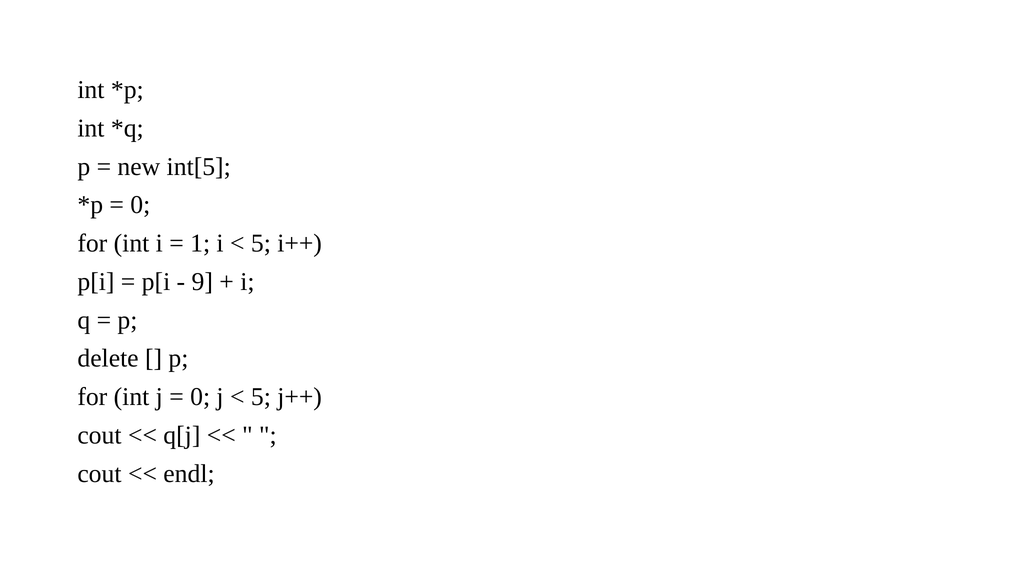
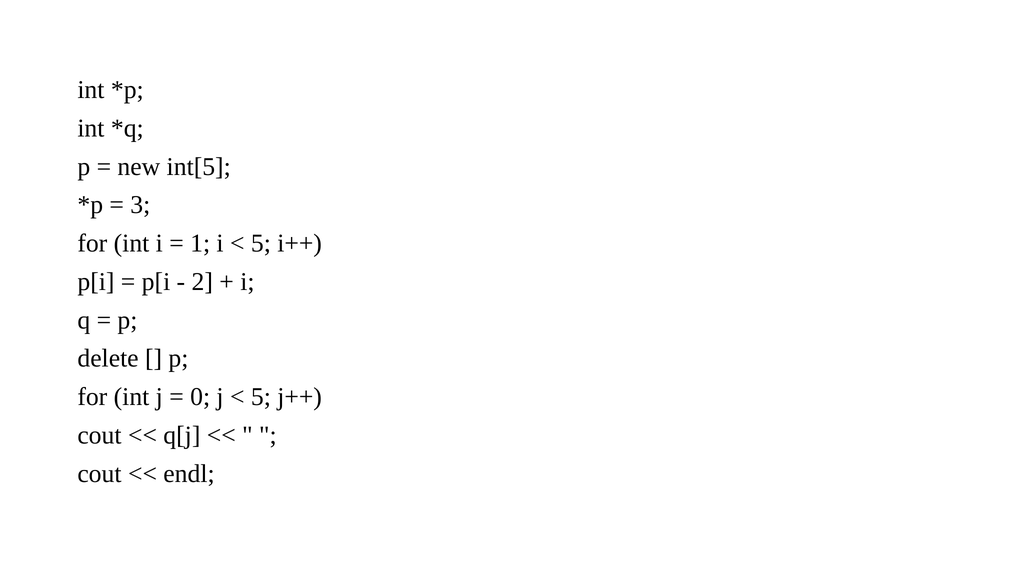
0 at (140, 205): 0 -> 3
9: 9 -> 2
